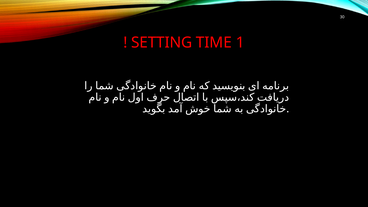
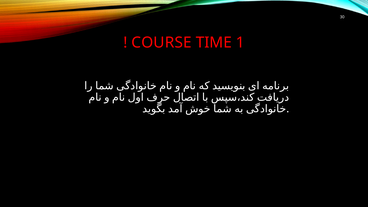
SETTING: SETTING -> COURSE
